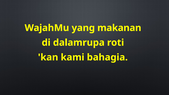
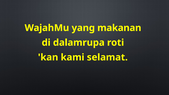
bahagia: bahagia -> selamat
